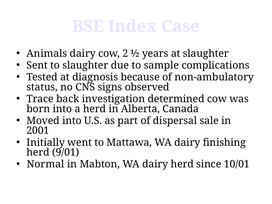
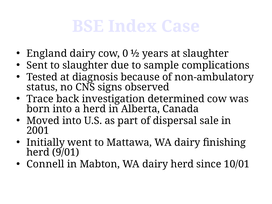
Animals: Animals -> England
2: 2 -> 0
Normal: Normal -> Connell
